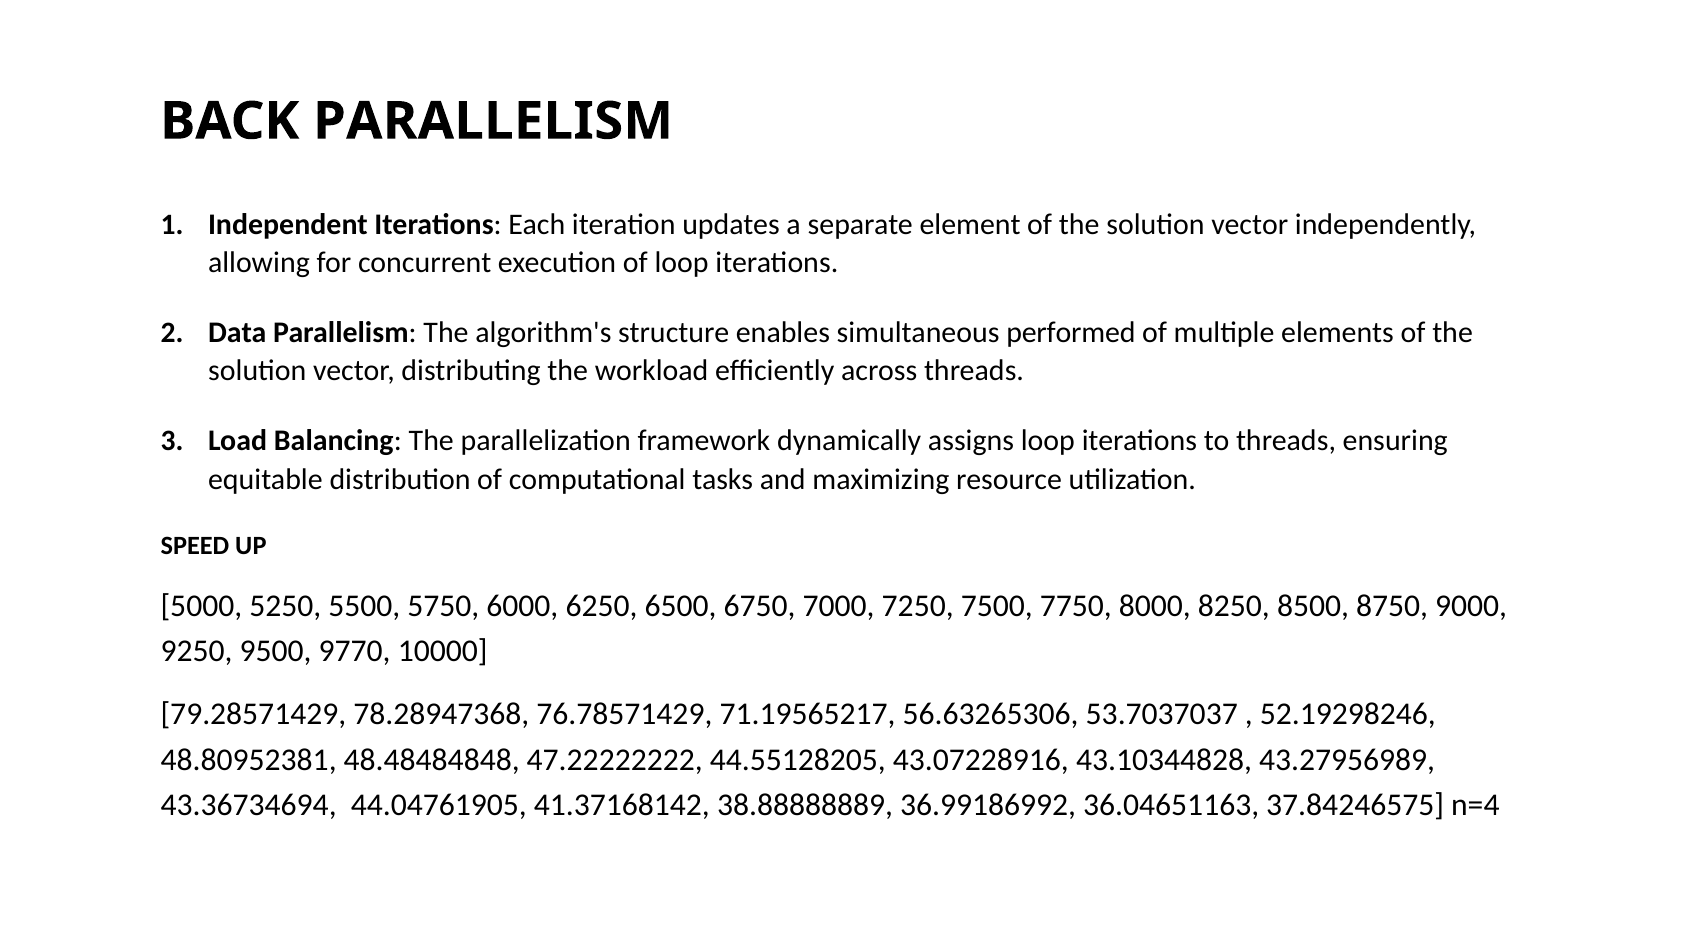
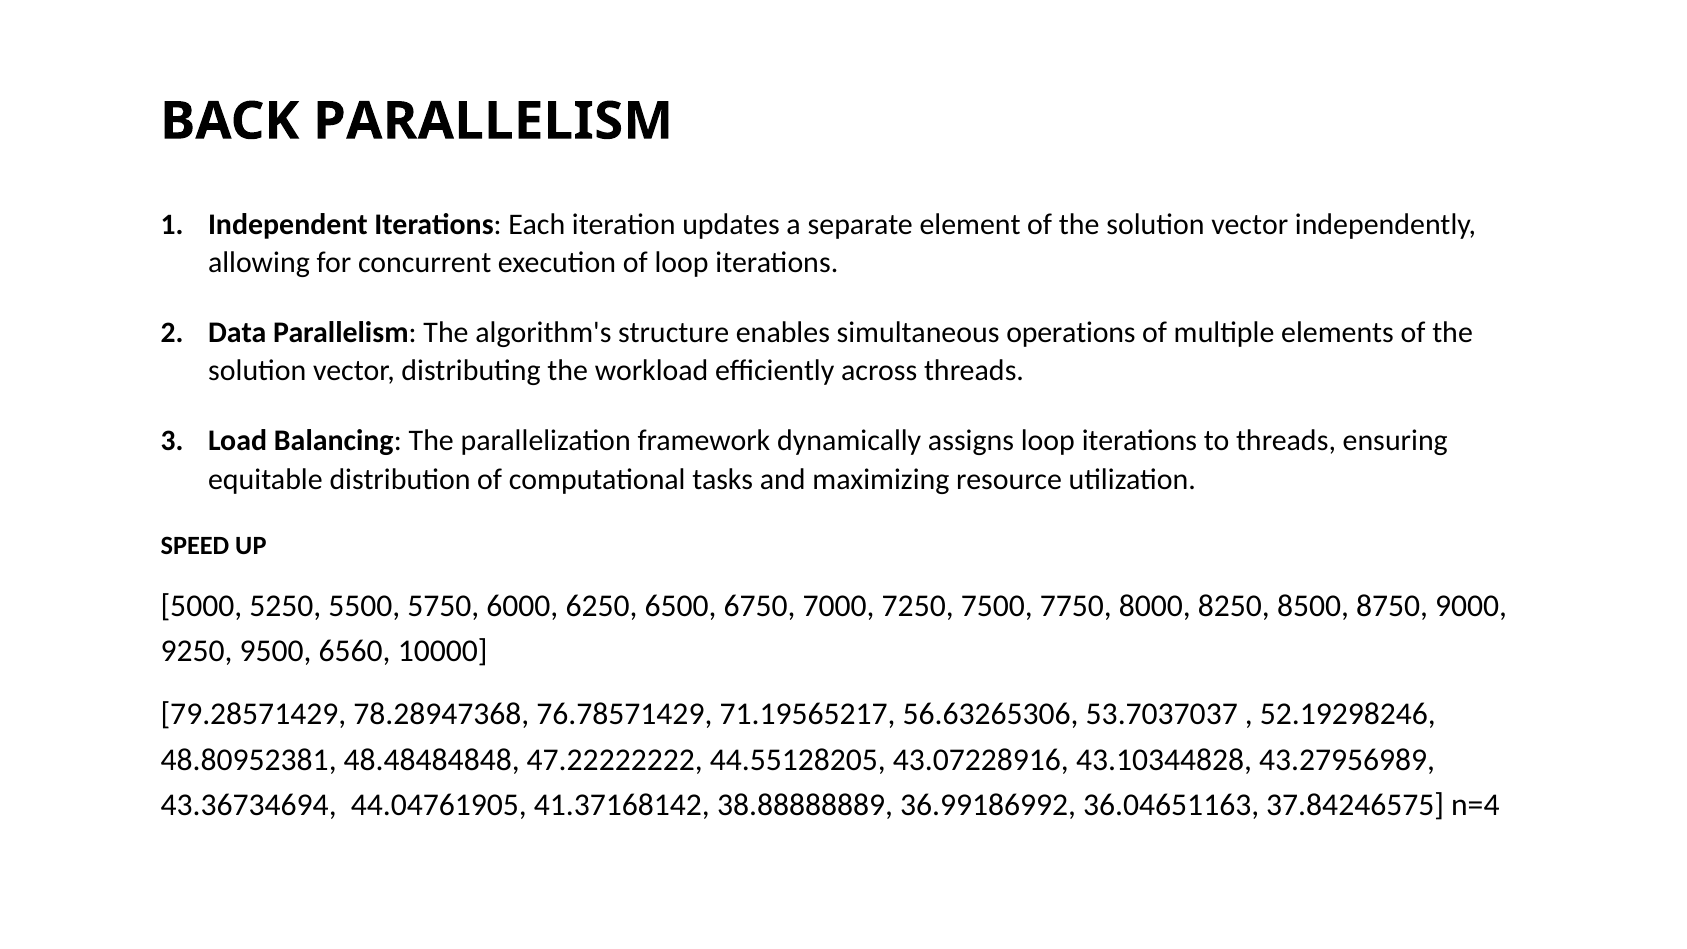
performed: performed -> operations
9770: 9770 -> 6560
